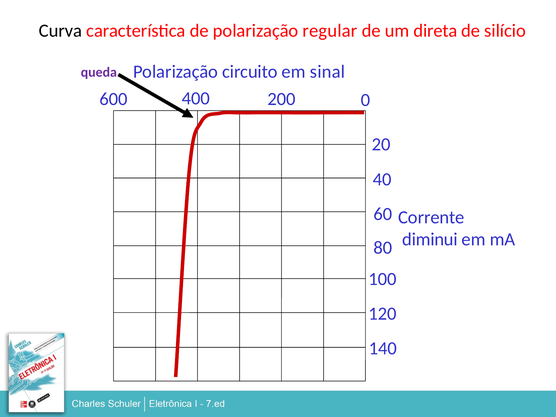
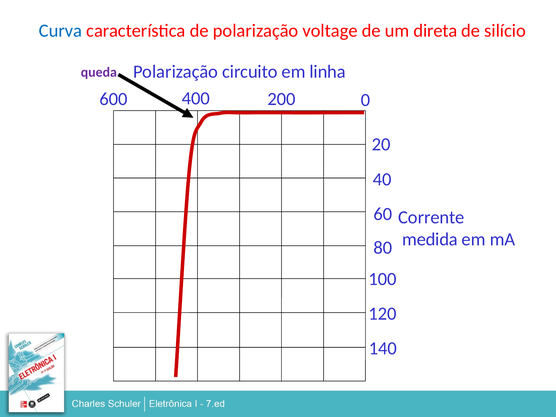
Curva colour: black -> blue
regular: regular -> voltage
sinal: sinal -> linha
diminui: diminui -> medida
